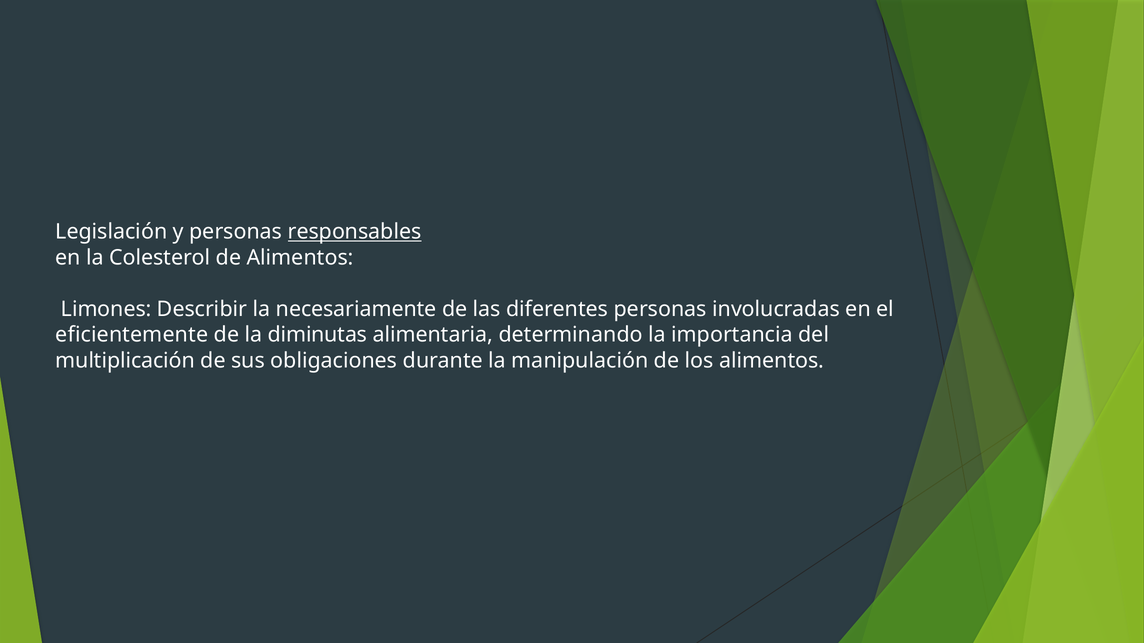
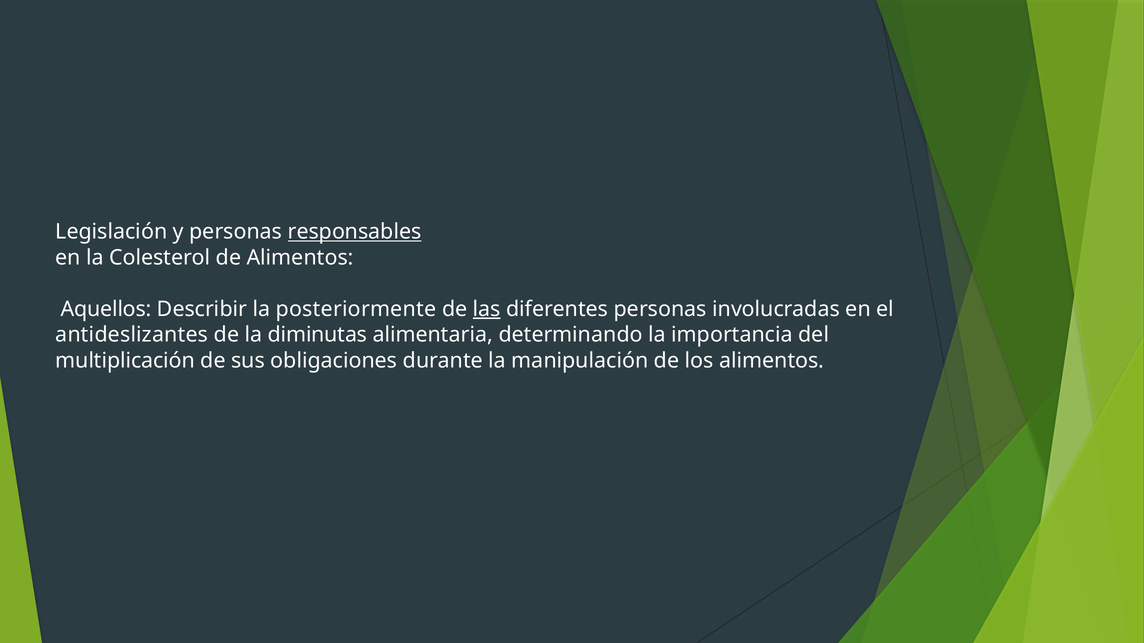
Limones: Limones -> Aquellos
necesariamente: necesariamente -> posteriormente
las underline: none -> present
eficientemente: eficientemente -> antideslizantes
